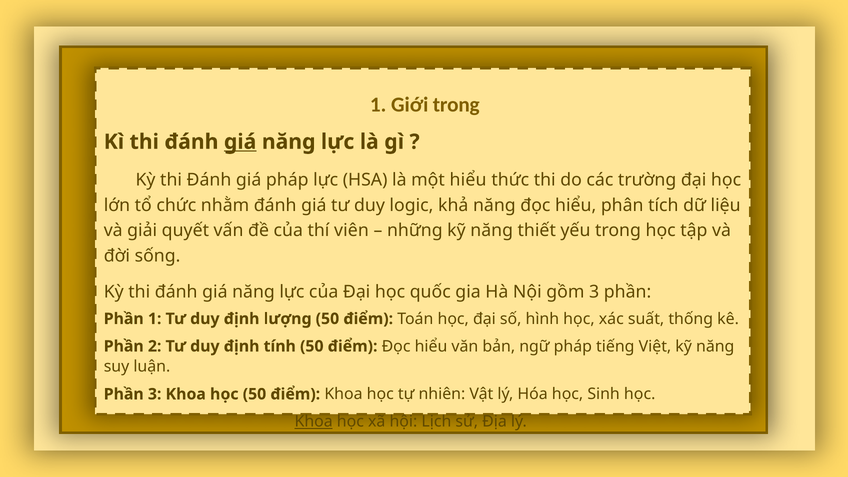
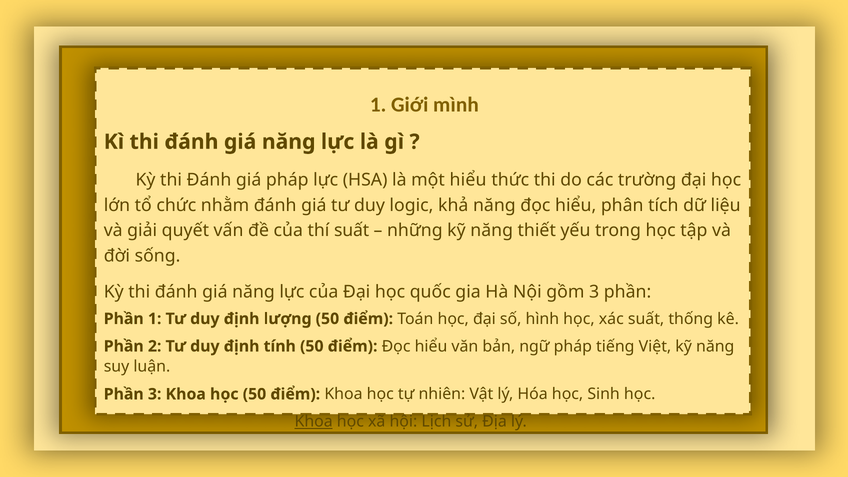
Giới trong: trong -> mình
giá at (240, 142) underline: present -> none
thí viên: viên -> suất
